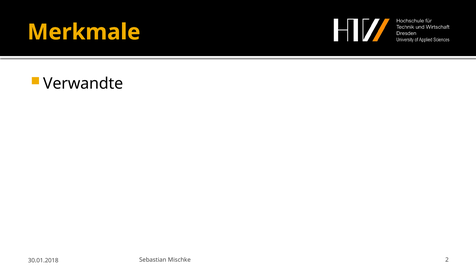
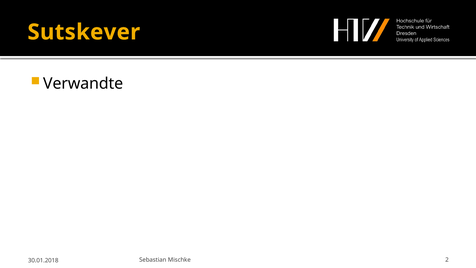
Merkmale: Merkmale -> Sutskever
